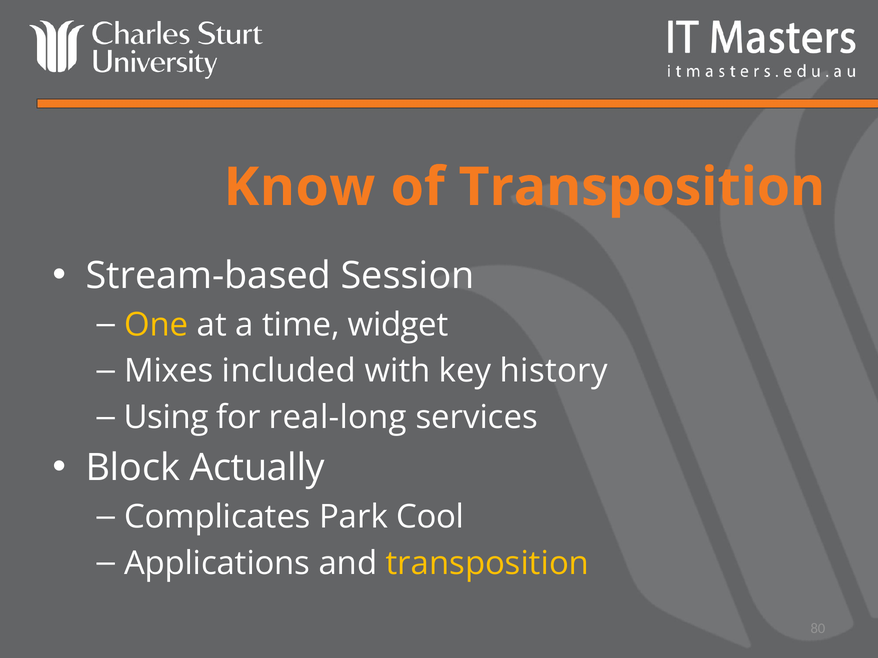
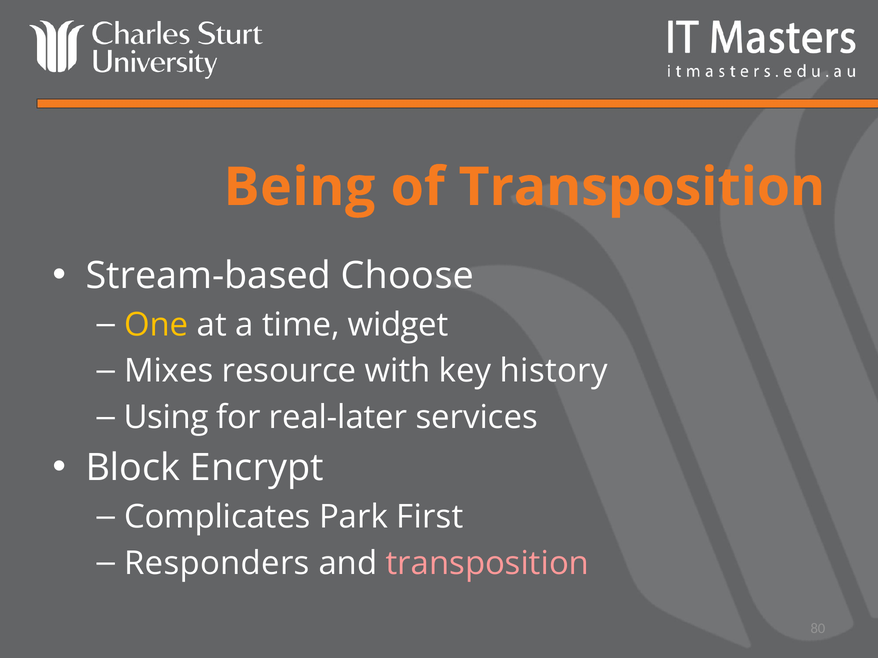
Know: Know -> Being
Session: Session -> Choose
included: included -> resource
real-long: real-long -> real-later
Actually: Actually -> Encrypt
Cool: Cool -> First
Applications: Applications -> Responders
transposition at (487, 564) colour: yellow -> pink
